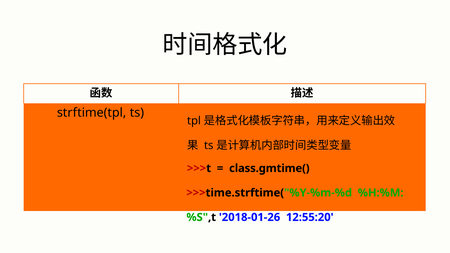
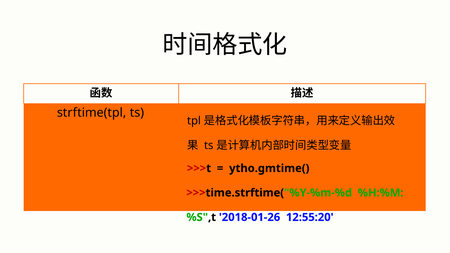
class.gmtime(: class.gmtime( -> ytho.gmtime(
